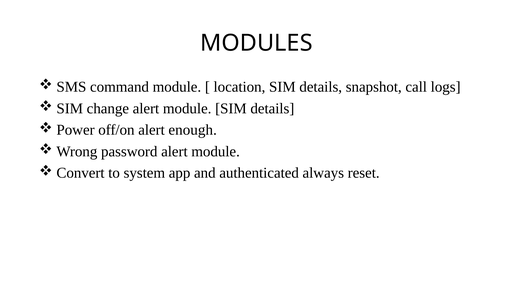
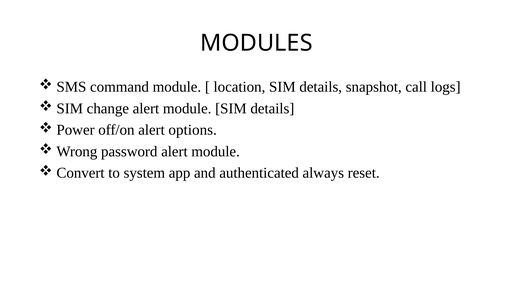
enough: enough -> options
